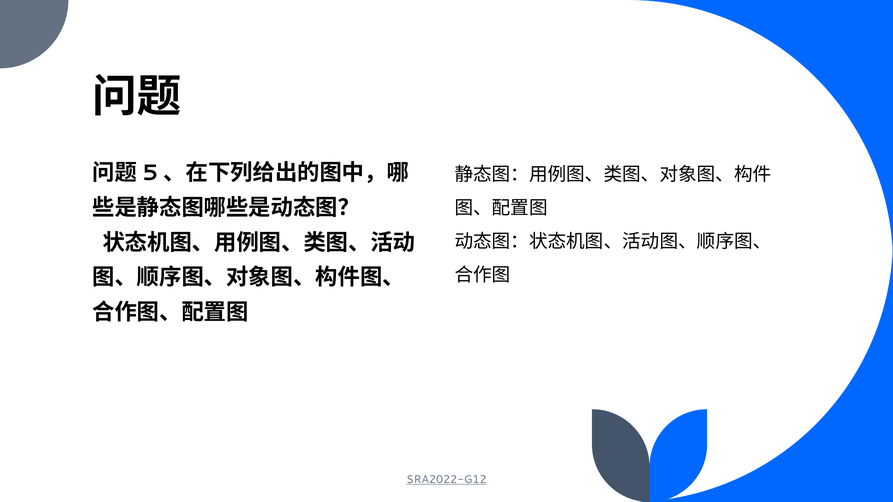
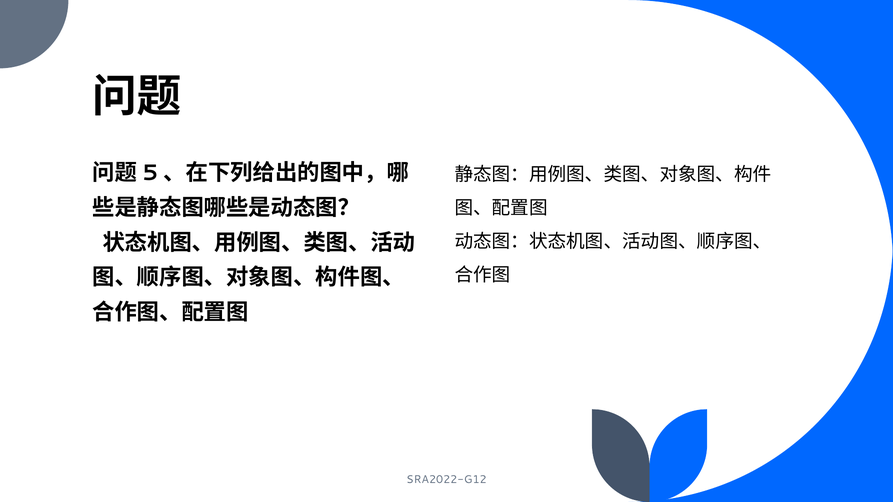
SRA2022-G12 underline: present -> none
